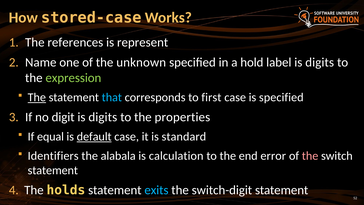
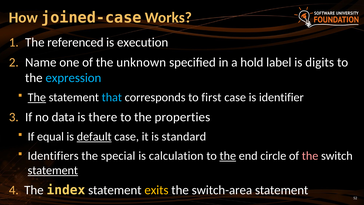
stored-case: stored-case -> joined-case
references: references -> referenced
represent: represent -> execution
expression colour: light green -> light blue
is specified: specified -> identifier
digit: digit -> data
digits at (103, 117): digits -> there
alabala: alabala -> special
the at (228, 156) underline: none -> present
error: error -> circle
statement at (53, 170) underline: none -> present
holds: holds -> index
exits colour: light blue -> yellow
switch-digit: switch-digit -> switch-area
